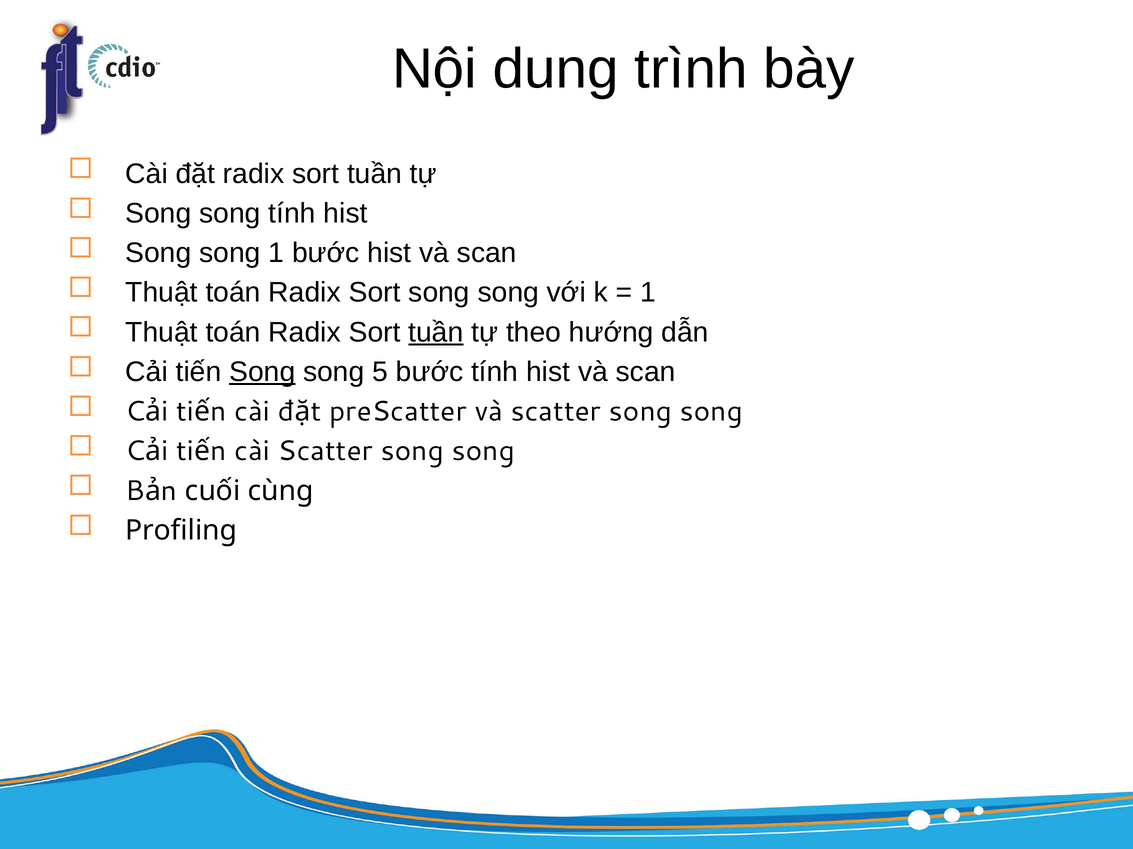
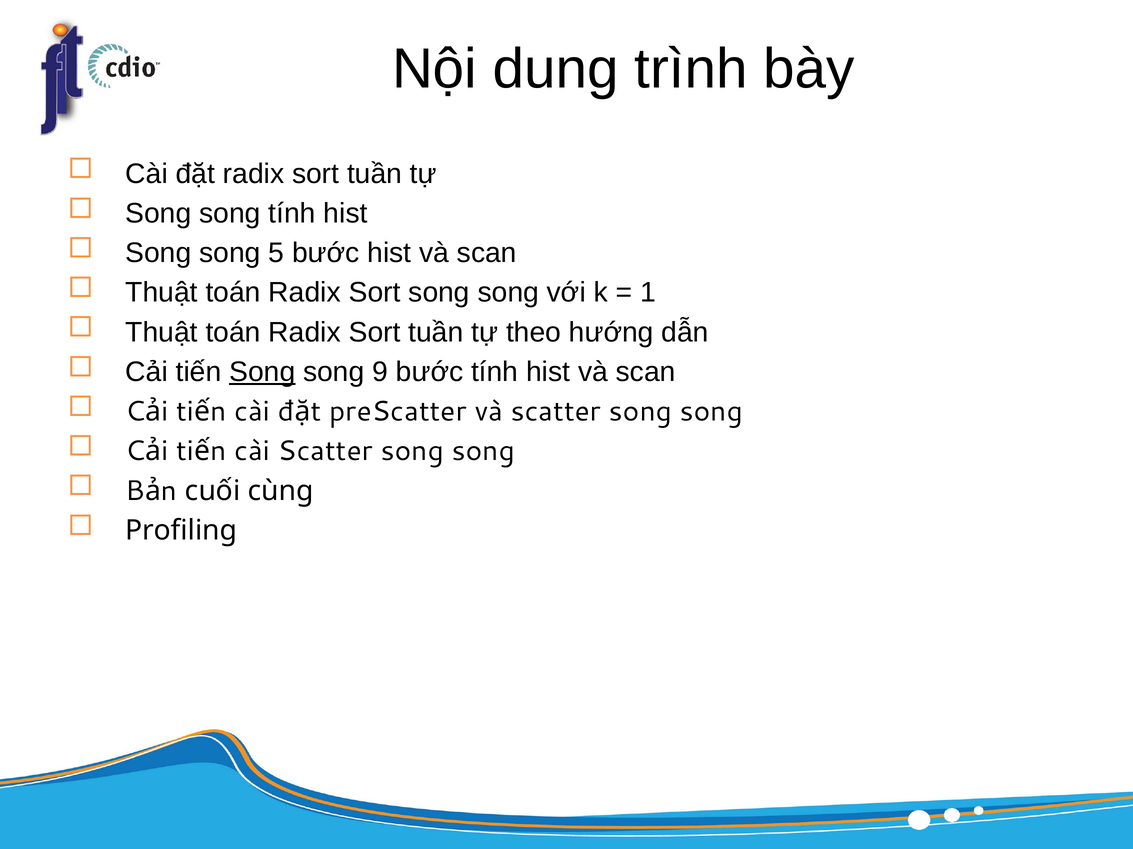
song 1: 1 -> 5
tuần at (436, 333) underline: present -> none
5: 5 -> 9
